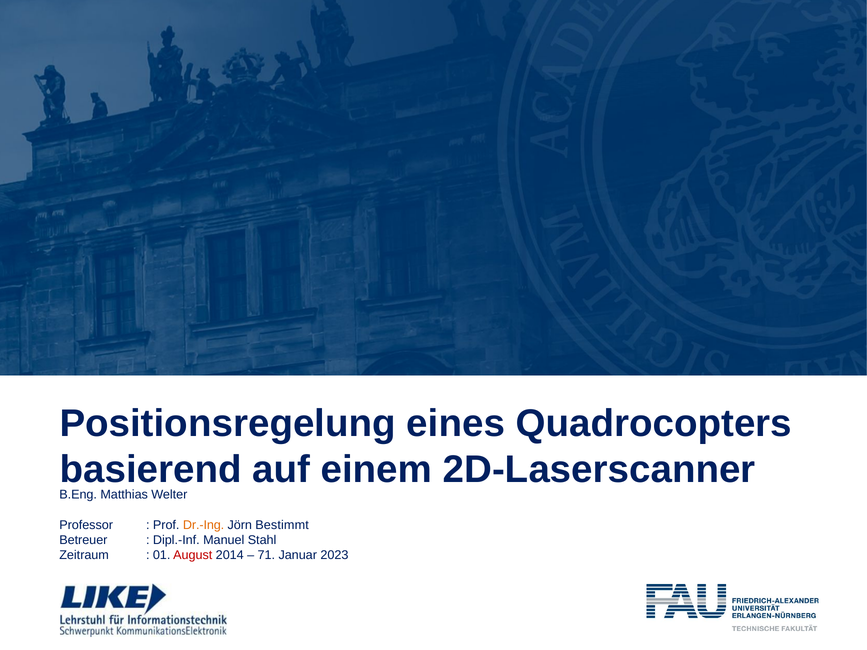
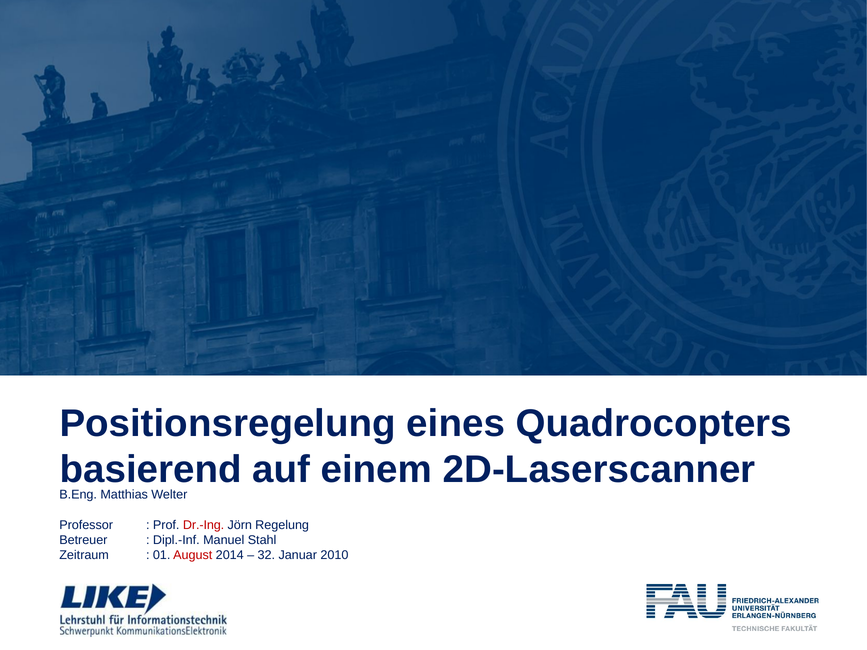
Dr.-Ing colour: orange -> red
Bestimmt: Bestimmt -> Regelung
71: 71 -> 32
2023: 2023 -> 2010
